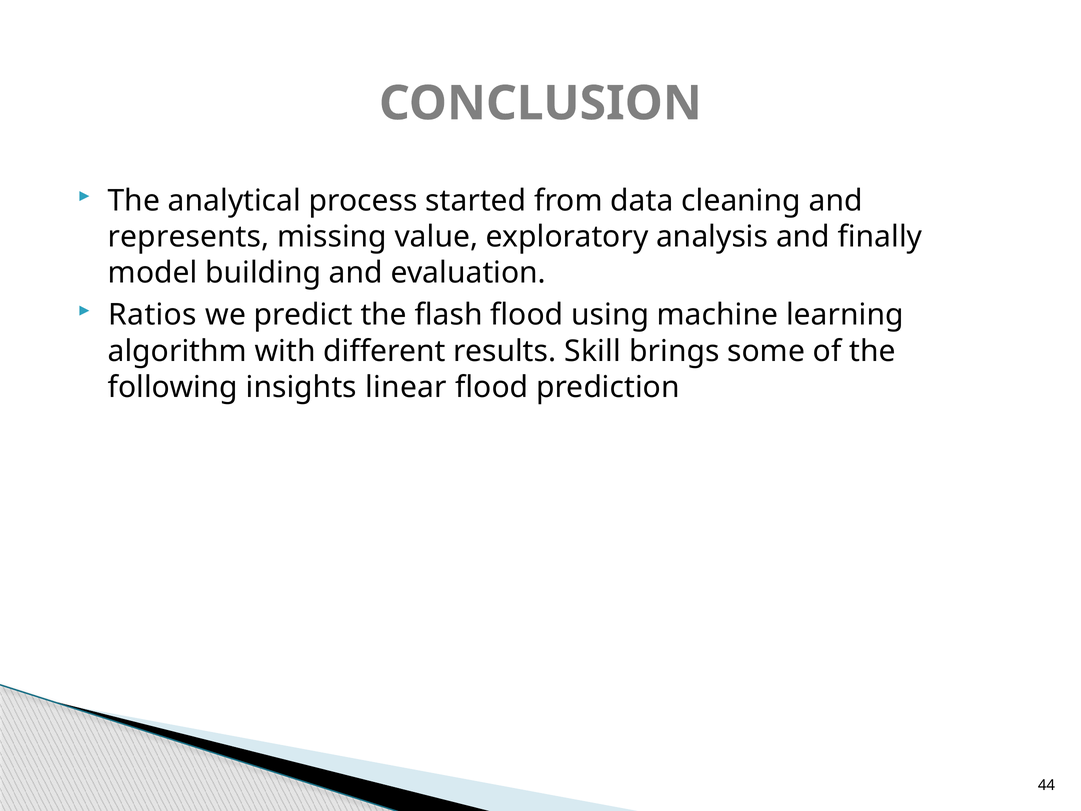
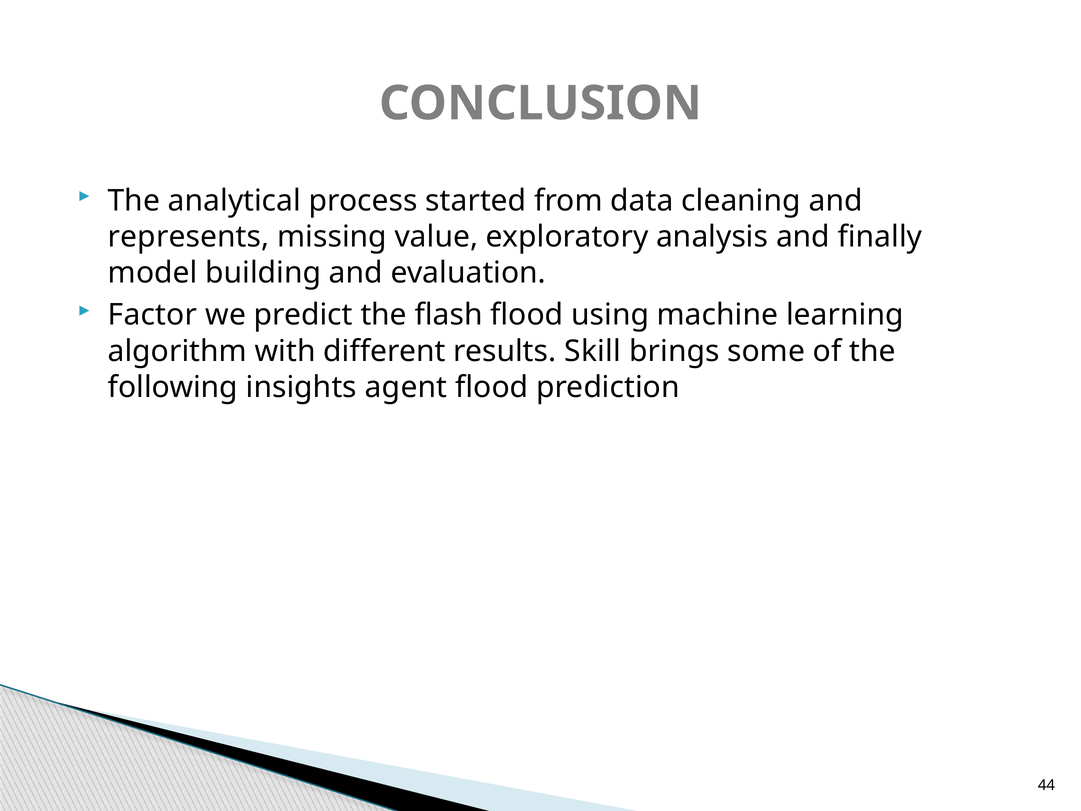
Ratios: Ratios -> Factor
linear: linear -> agent
